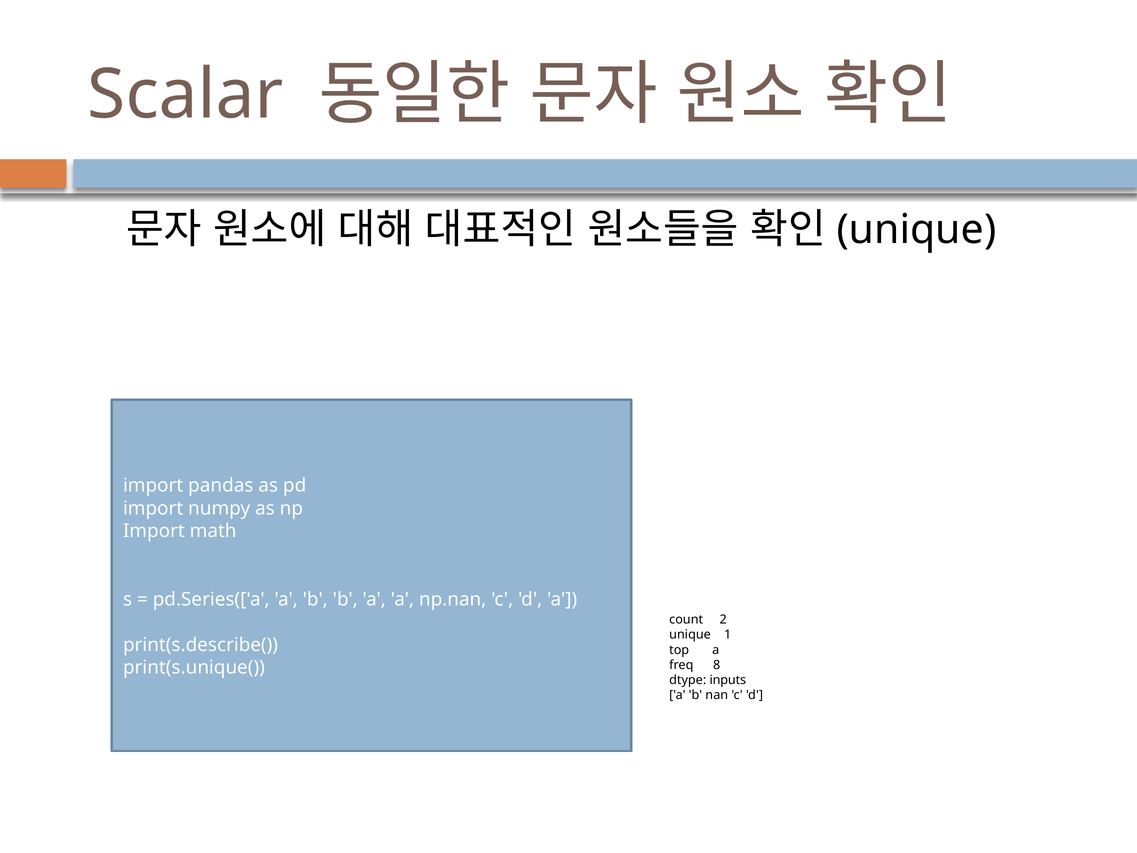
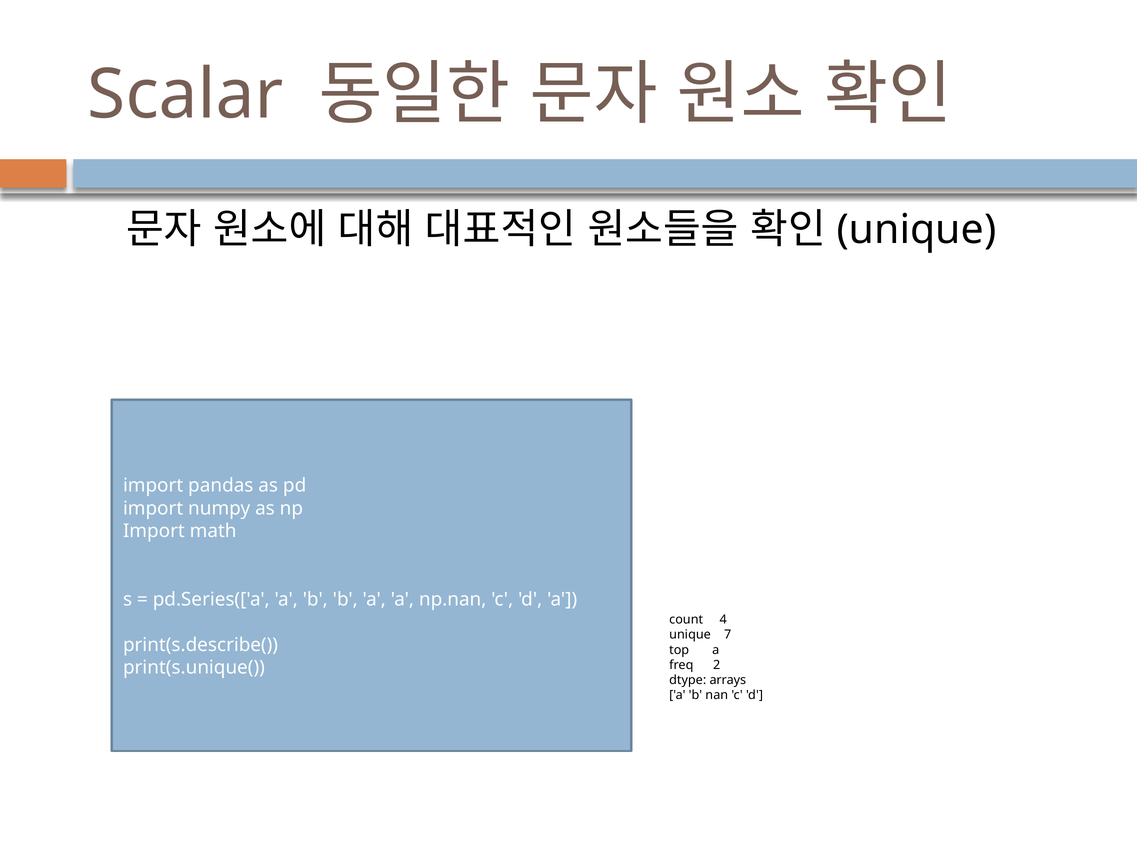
2: 2 -> 4
1: 1 -> 7
8: 8 -> 2
inputs: inputs -> arrays
